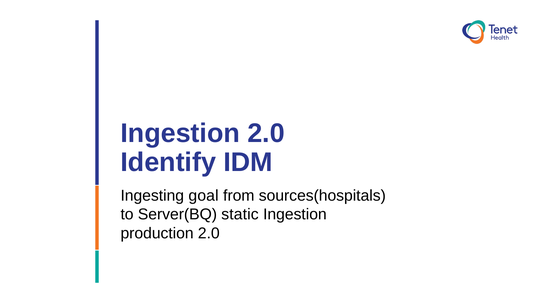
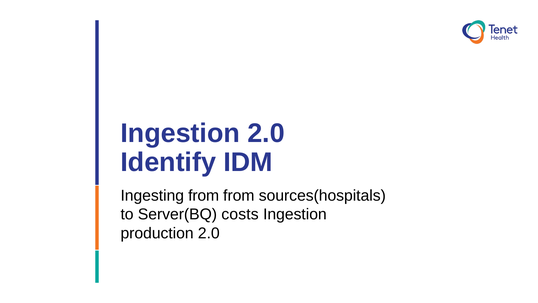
Ingesting goal: goal -> from
static: static -> costs
